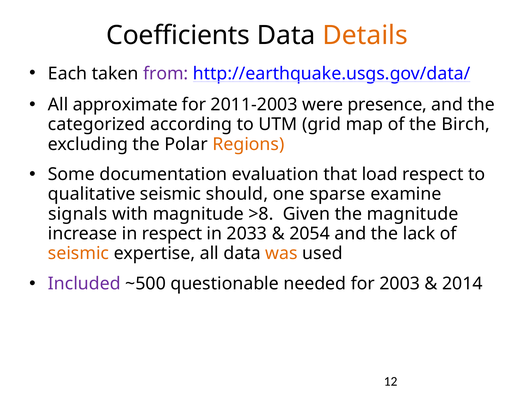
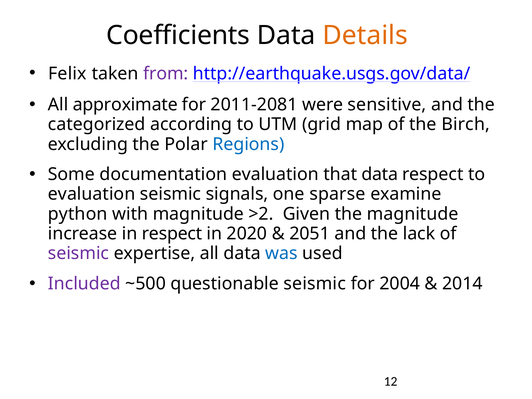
Each: Each -> Felix
2011-2003: 2011-2003 -> 2011-2081
presence: presence -> sensitive
Regions colour: orange -> blue
that load: load -> data
qualitative at (92, 194): qualitative -> evaluation
should: should -> signals
signals: signals -> python
>8: >8 -> >2
2033: 2033 -> 2020
2054: 2054 -> 2051
seismic at (79, 253) colour: orange -> purple
was colour: orange -> blue
questionable needed: needed -> seismic
2003: 2003 -> 2004
